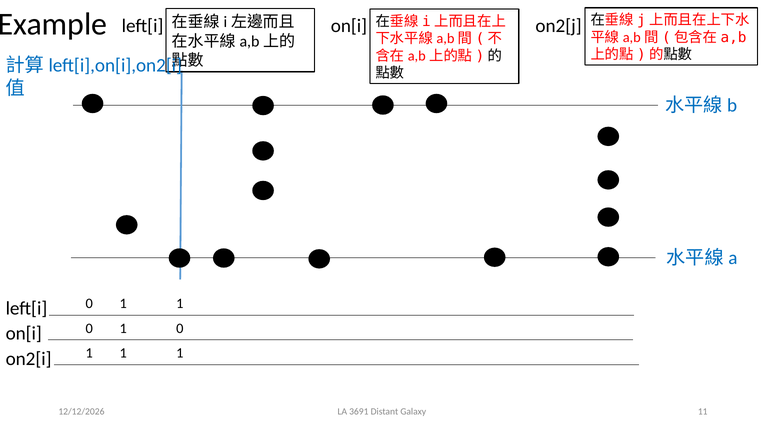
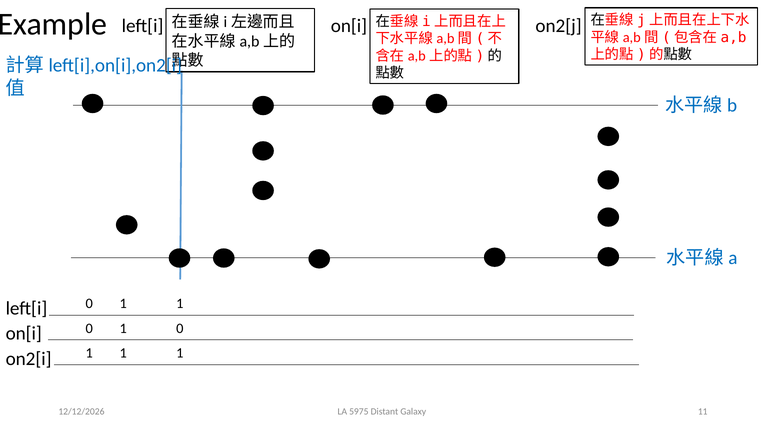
3691: 3691 -> 5975
